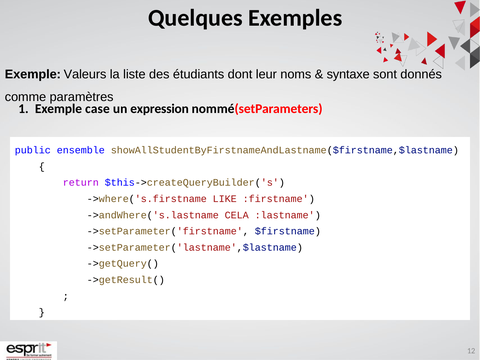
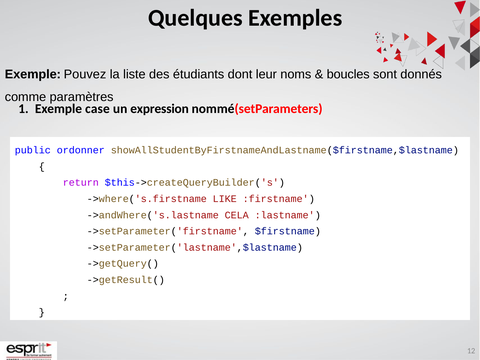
Valeurs: Valeurs -> Pouvez
syntaxe: syntaxe -> boucles
ensemble: ensemble -> ordonner
